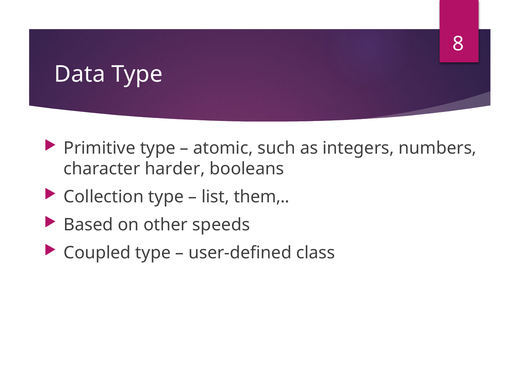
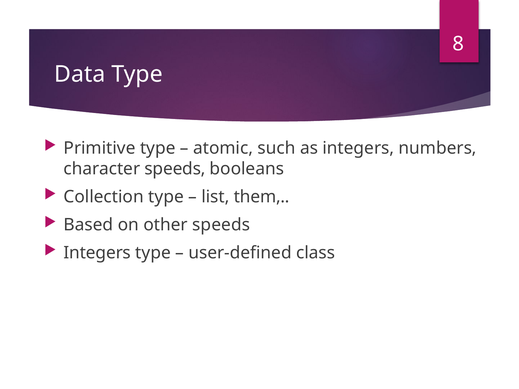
character harder: harder -> speeds
Coupled at (97, 253): Coupled -> Integers
